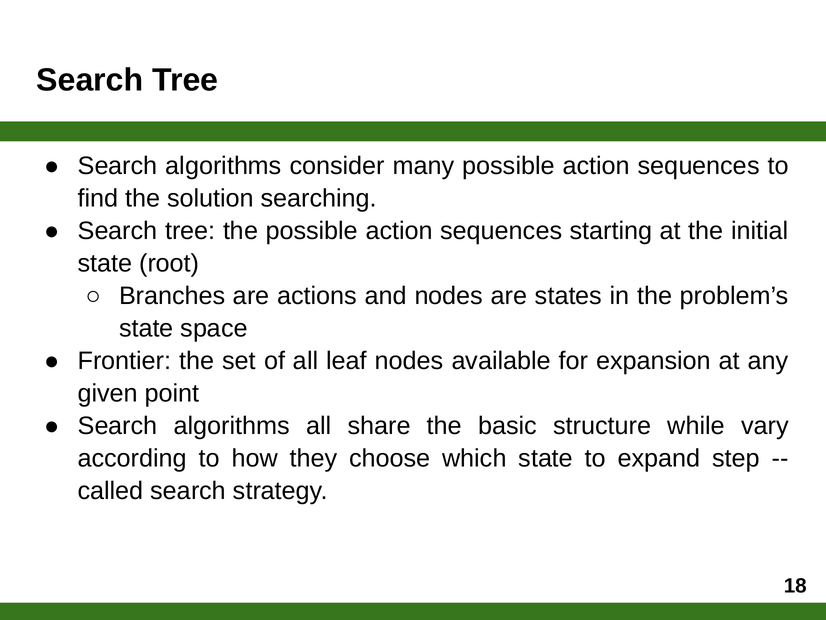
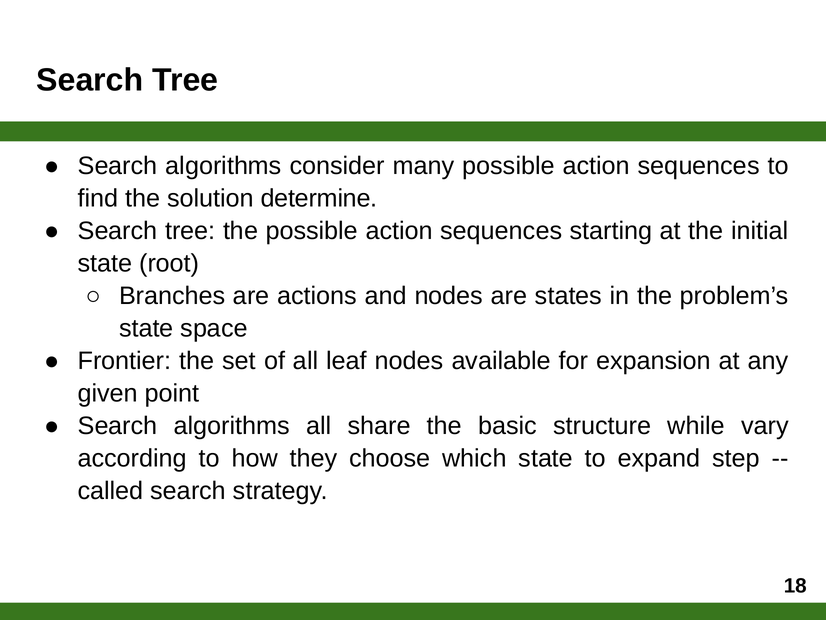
searching: searching -> determine
